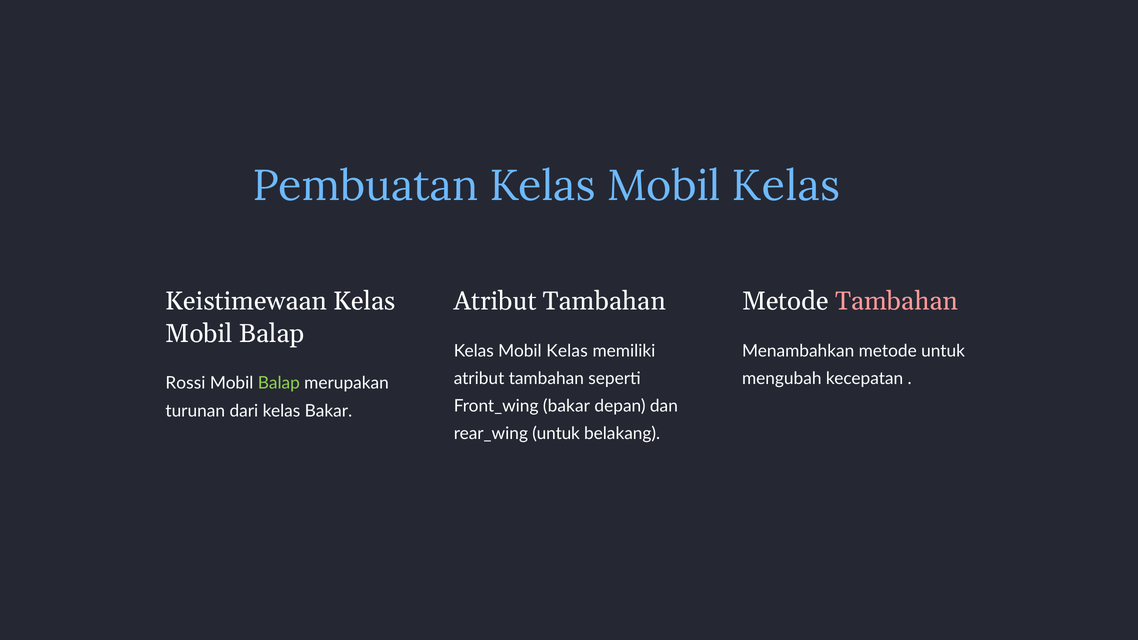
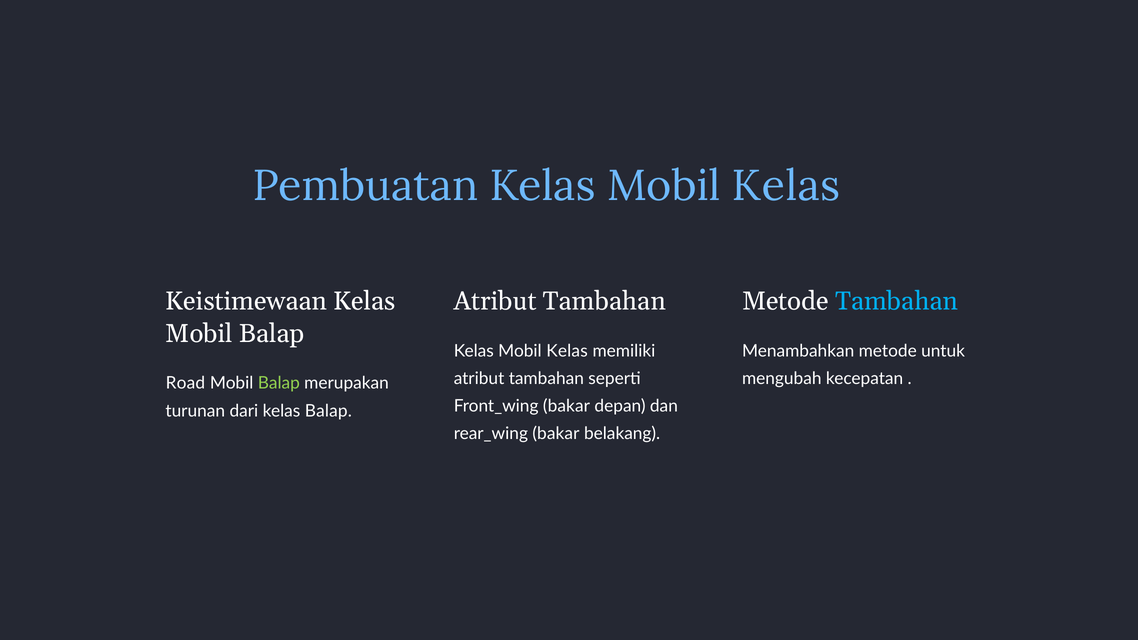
Tambahan at (897, 301) colour: pink -> light blue
Rossi: Rossi -> Road
kelas Bakar: Bakar -> Balap
rear_wing untuk: untuk -> bakar
